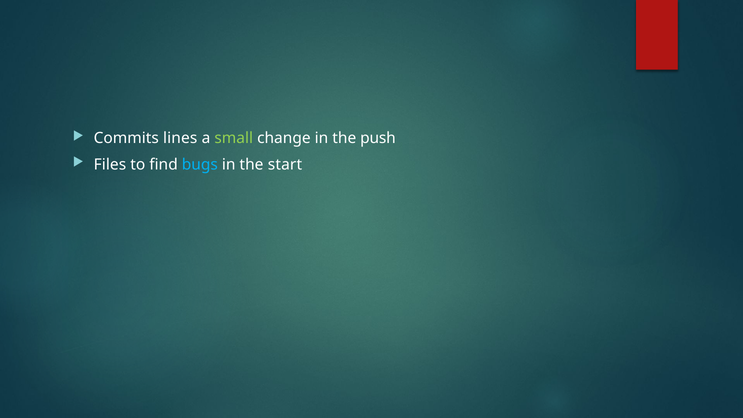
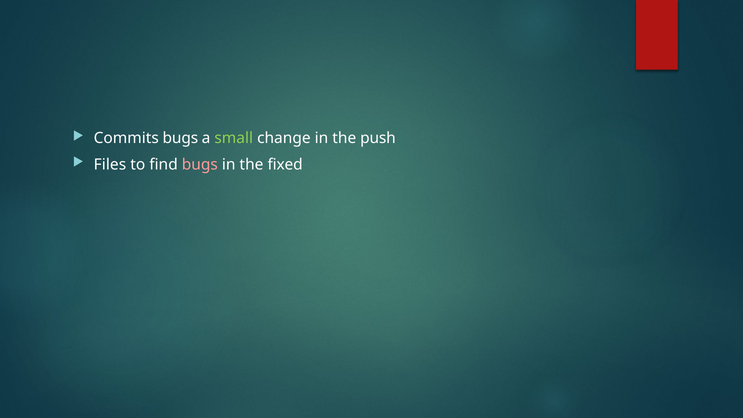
Commits lines: lines -> bugs
bugs at (200, 165) colour: light blue -> pink
start: start -> fixed
